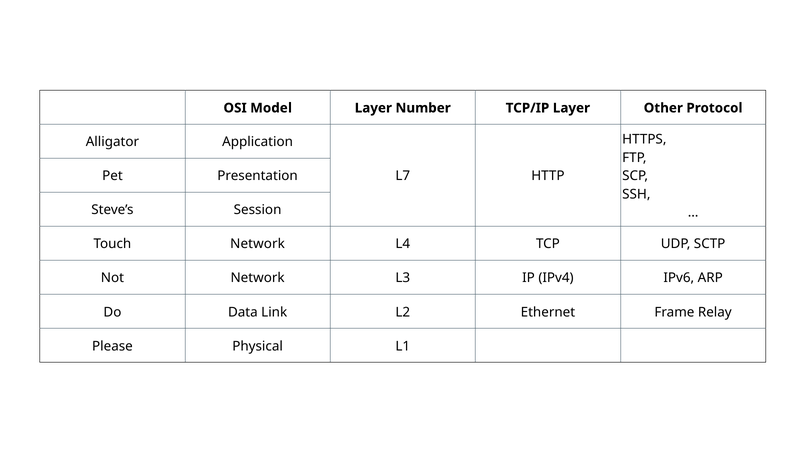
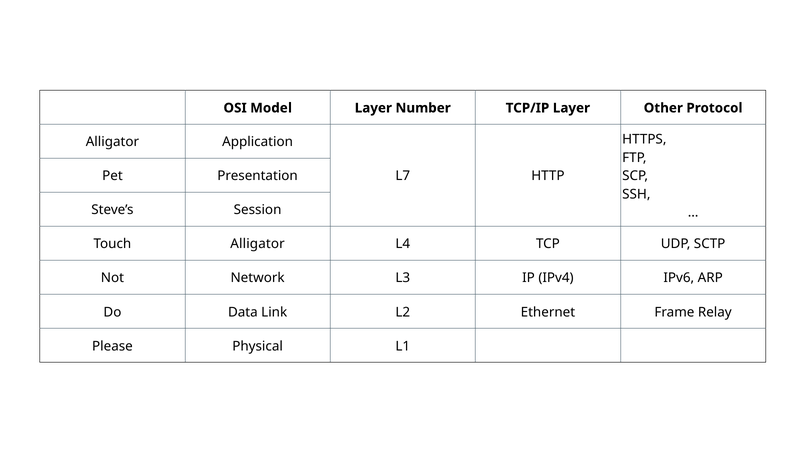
Touch Network: Network -> Alligator
